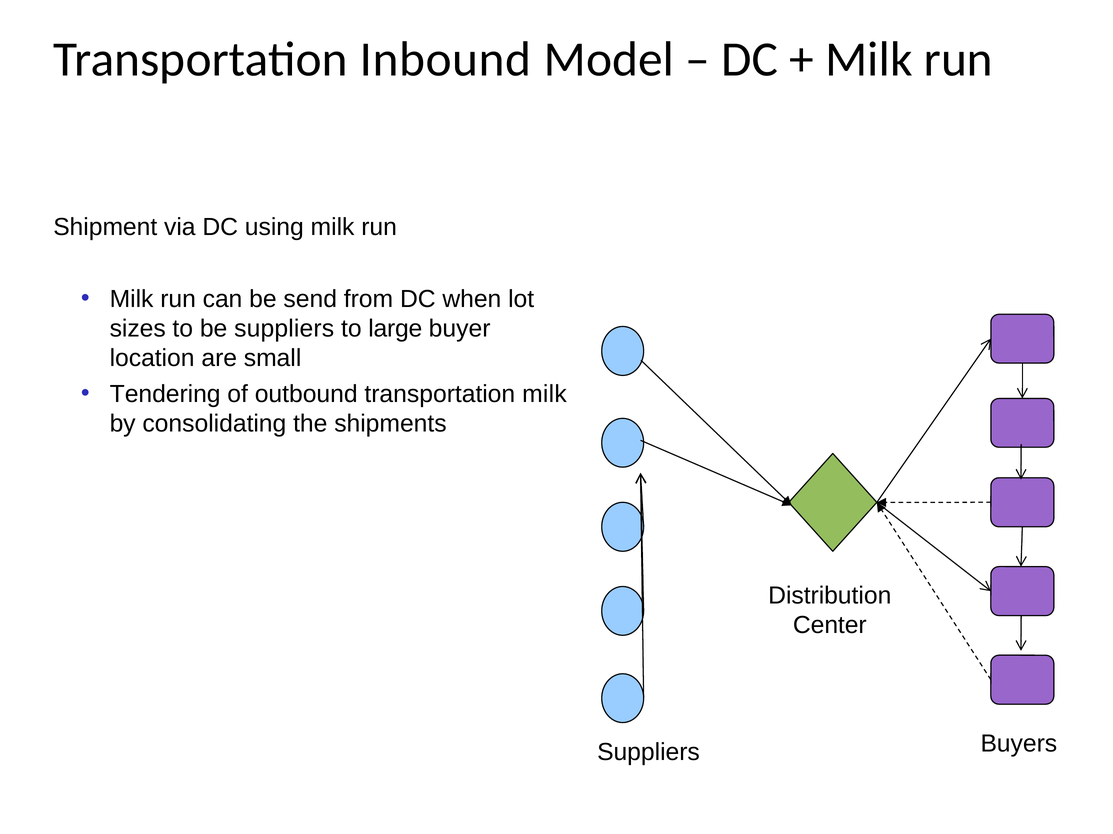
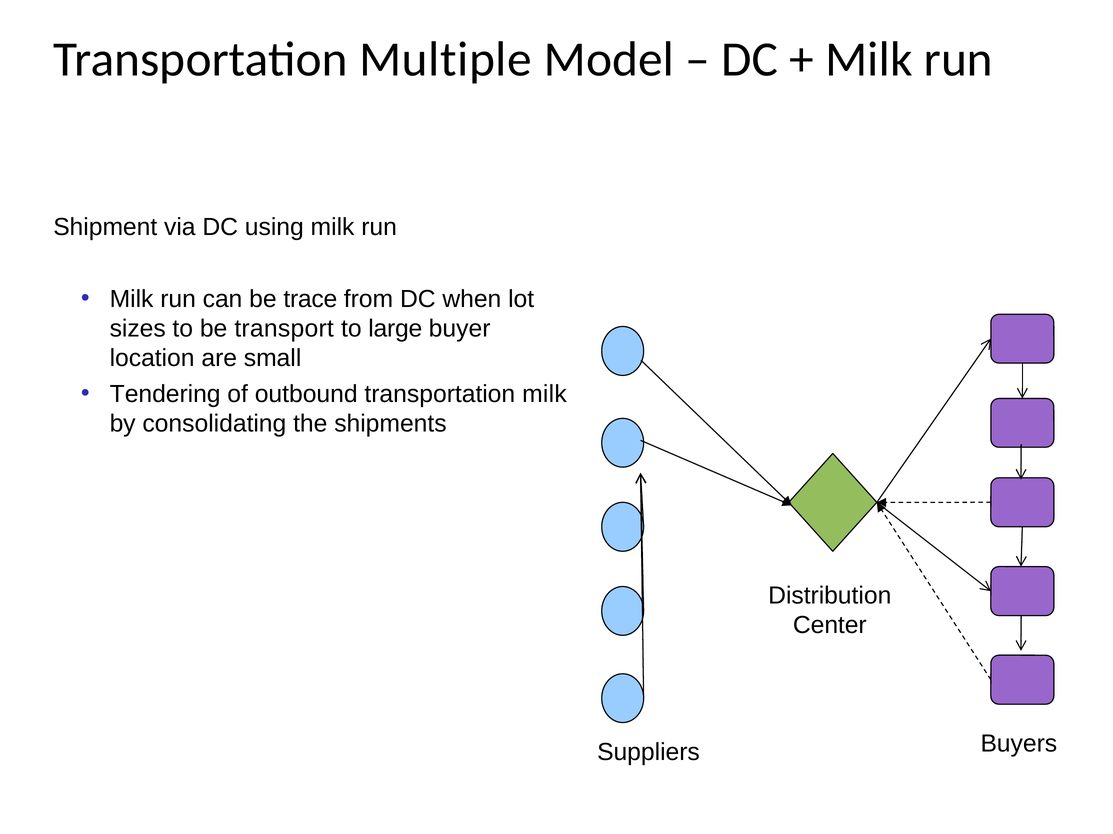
Inbound: Inbound -> Multiple
send: send -> trace
be suppliers: suppliers -> transport
